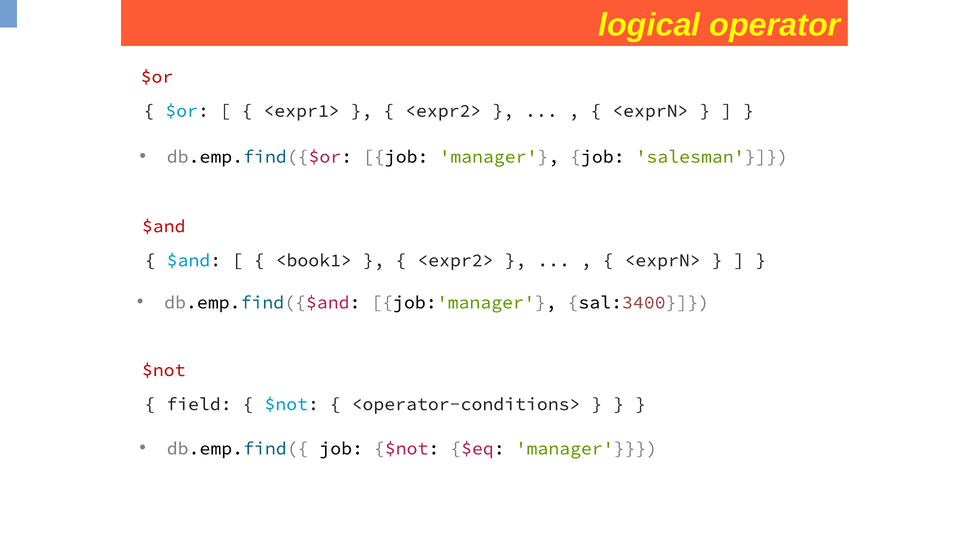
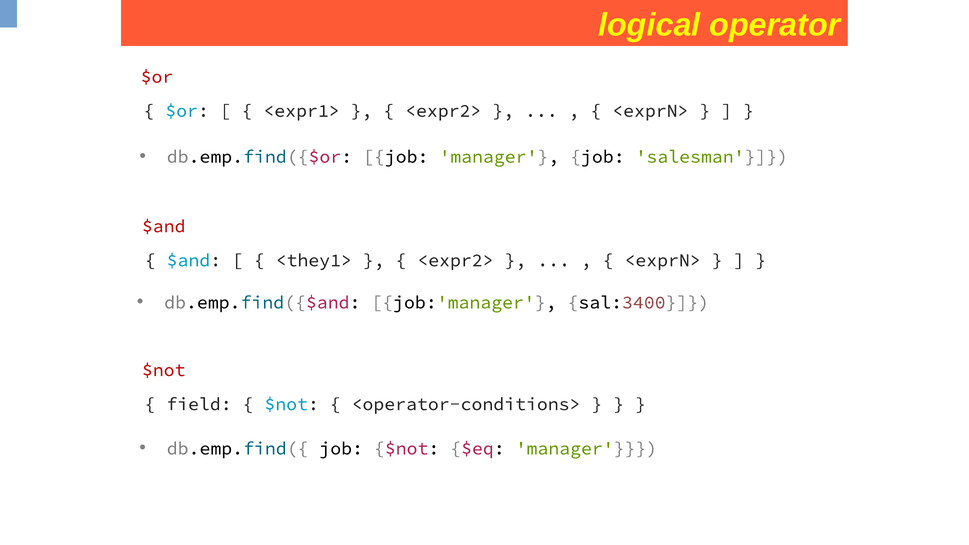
<book1>: <book1> -> <they1>
